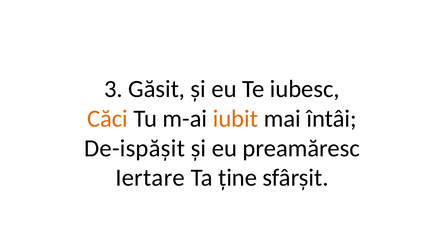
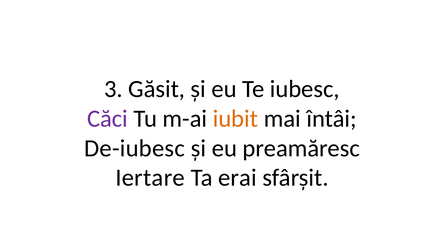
Căci colour: orange -> purple
De-ispășit: De-ispășit -> De-iubesc
ține: ține -> erai
